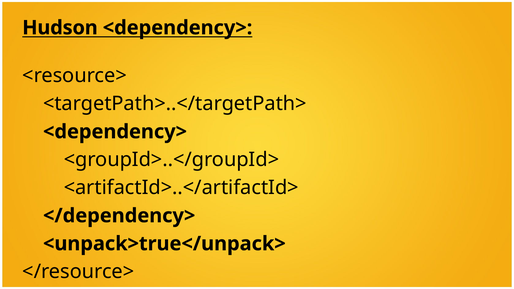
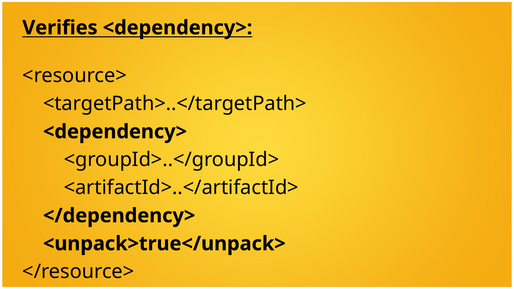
Hudson: Hudson -> Verifies
